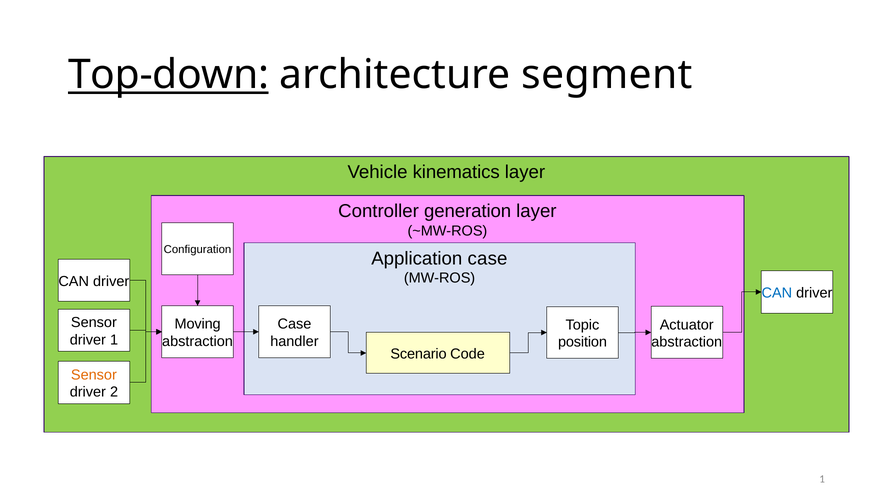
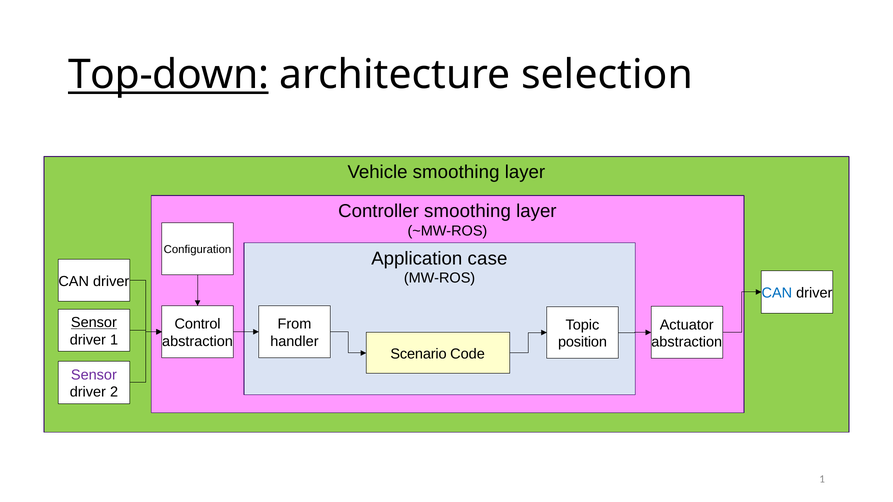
segment: segment -> selection
Vehicle kinematics: kinematics -> smoothing
Controller generation: generation -> smoothing
Sensor at (94, 323) underline: none -> present
Moving: Moving -> Control
Case at (294, 324): Case -> From
Sensor at (94, 375) colour: orange -> purple
